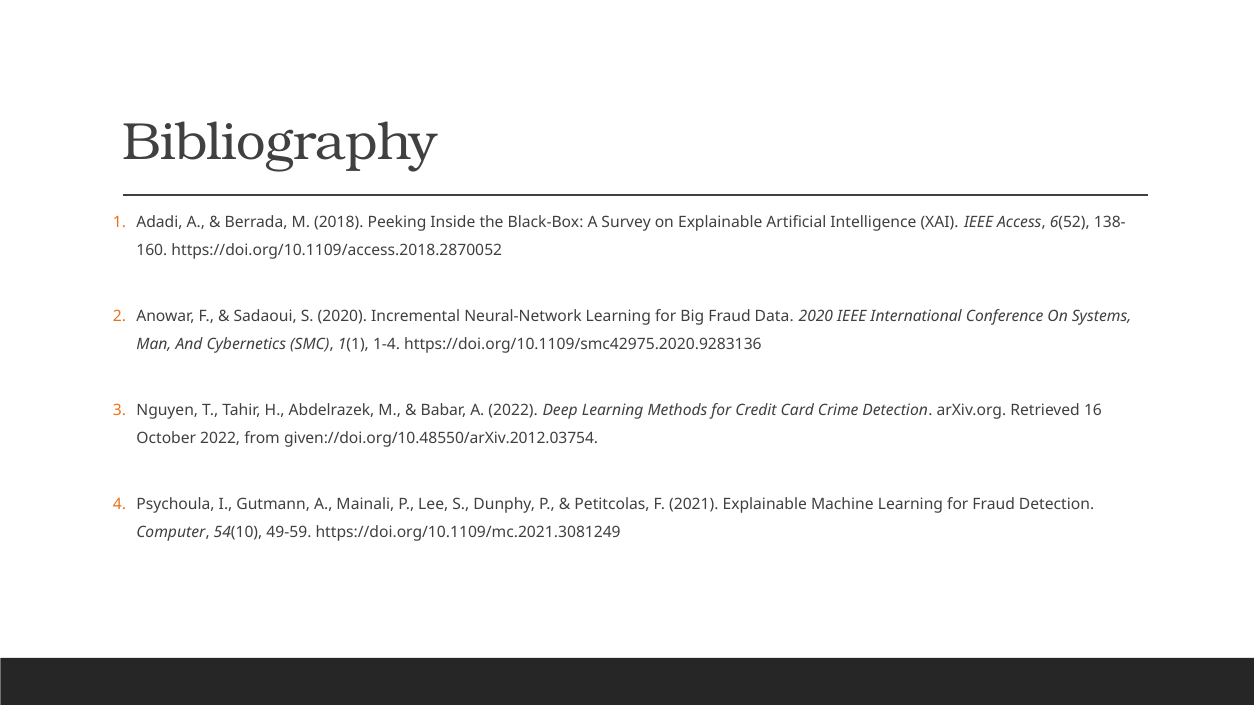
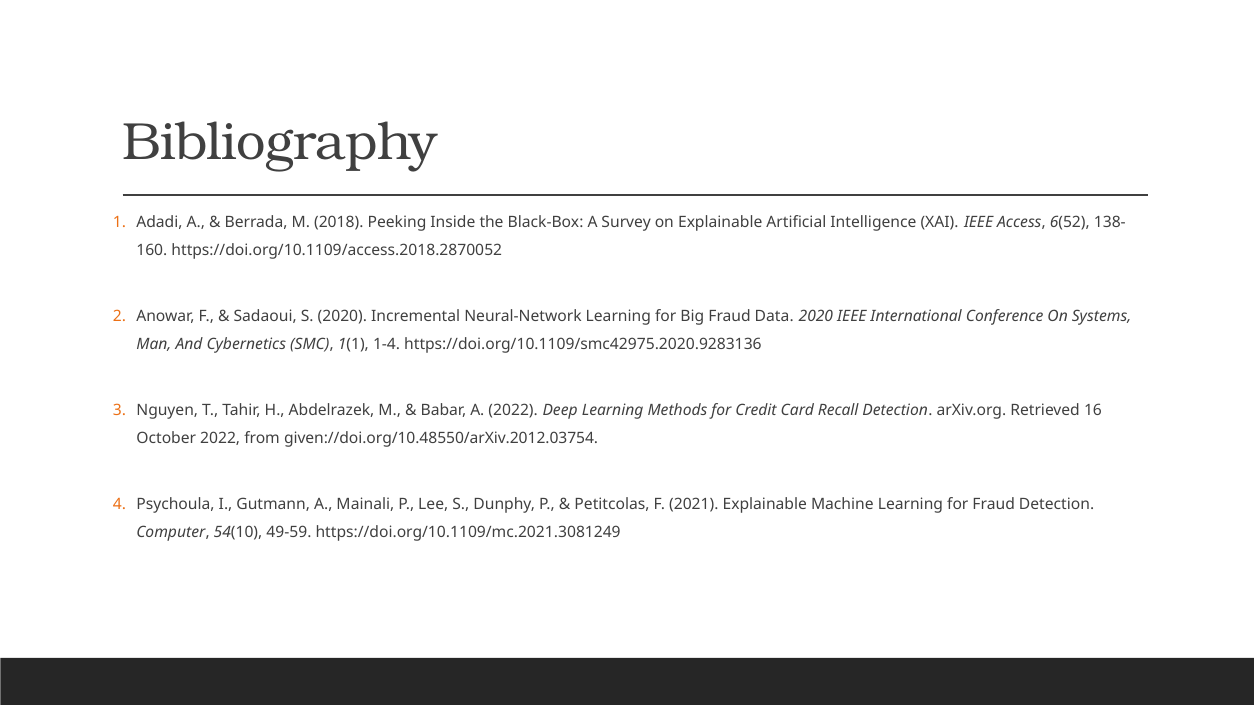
Crime: Crime -> Recall
